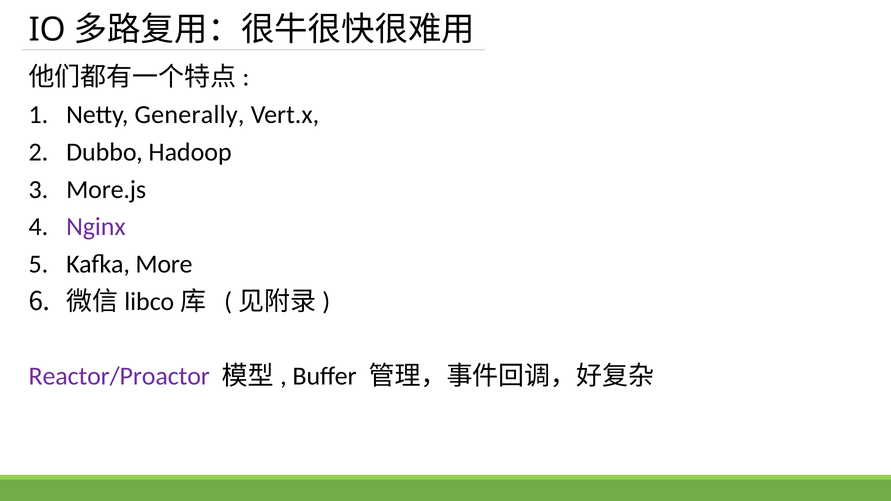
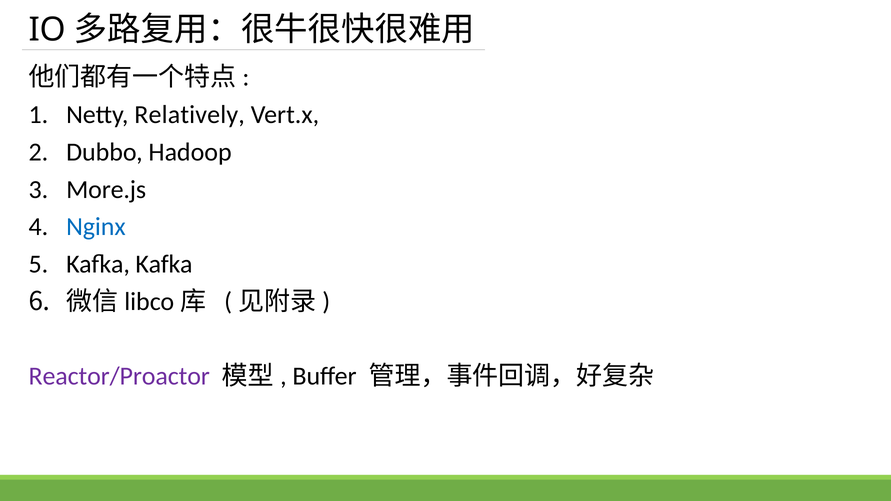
Generally: Generally -> Relatively
Nginx colour: purple -> blue
Kafka More: More -> Kafka
